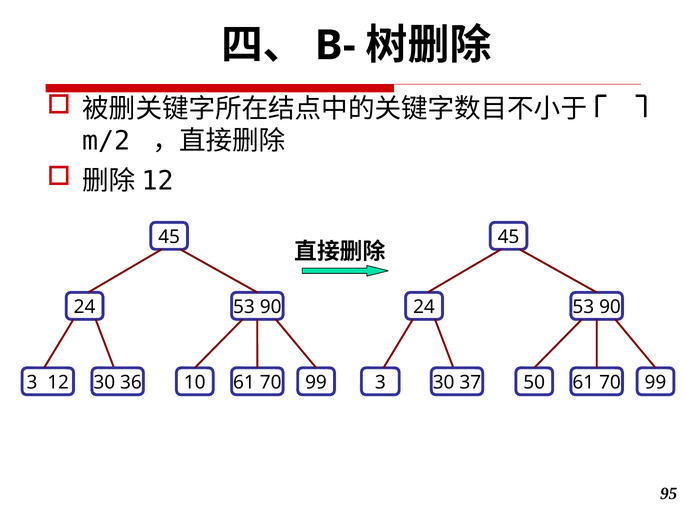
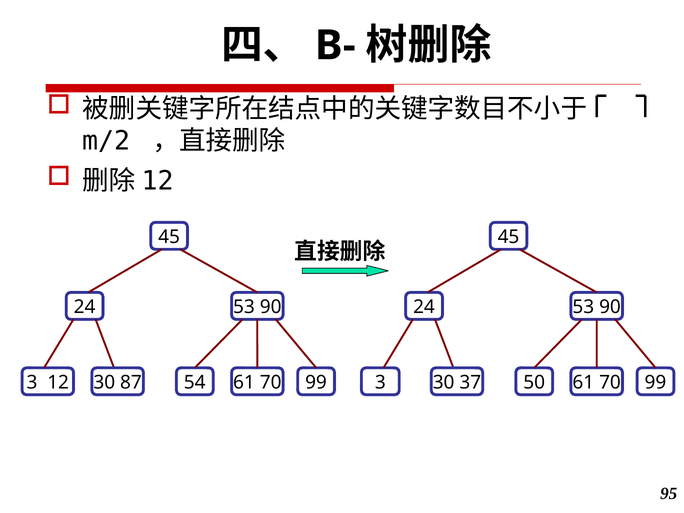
36: 36 -> 87
10: 10 -> 54
